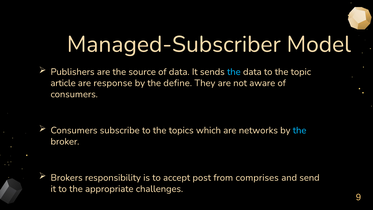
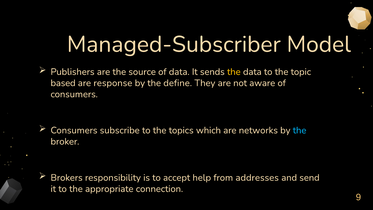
the at (234, 72) colour: light blue -> yellow
article: article -> based
post: post -> help
comprises: comprises -> addresses
challenges: challenges -> connection
